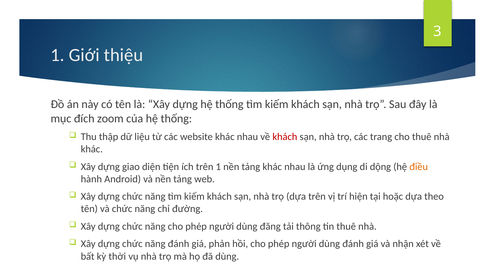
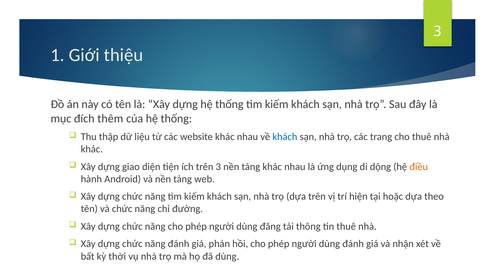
zoom: zoom -> thêm
khách at (285, 137) colour: red -> blue
trên 1: 1 -> 3
